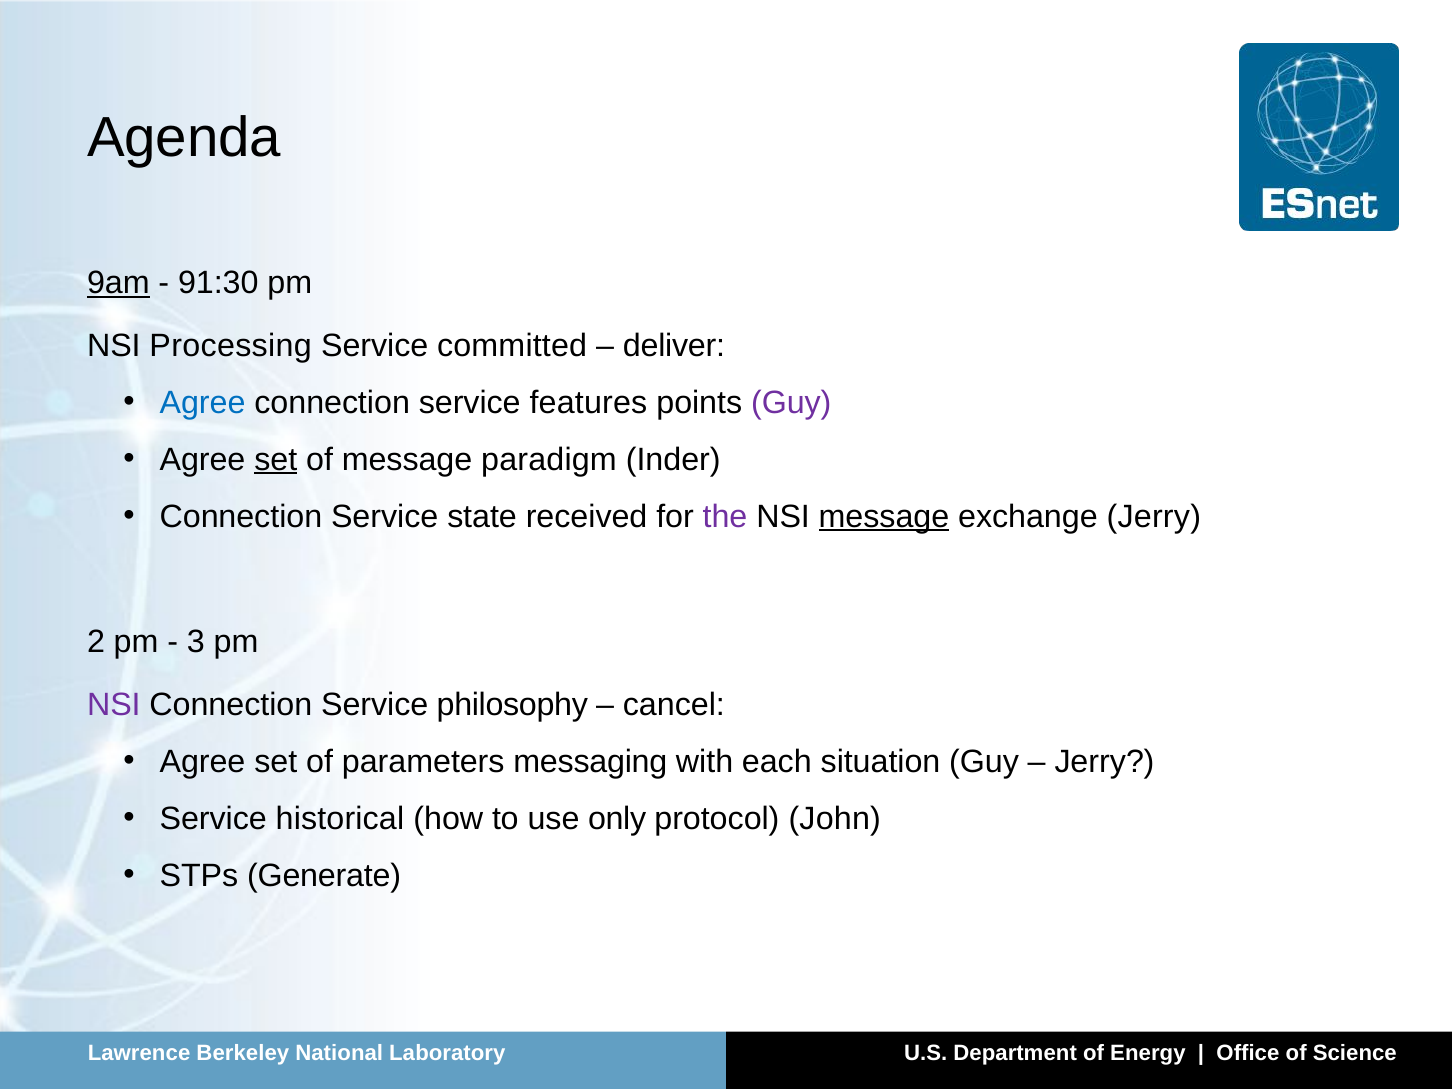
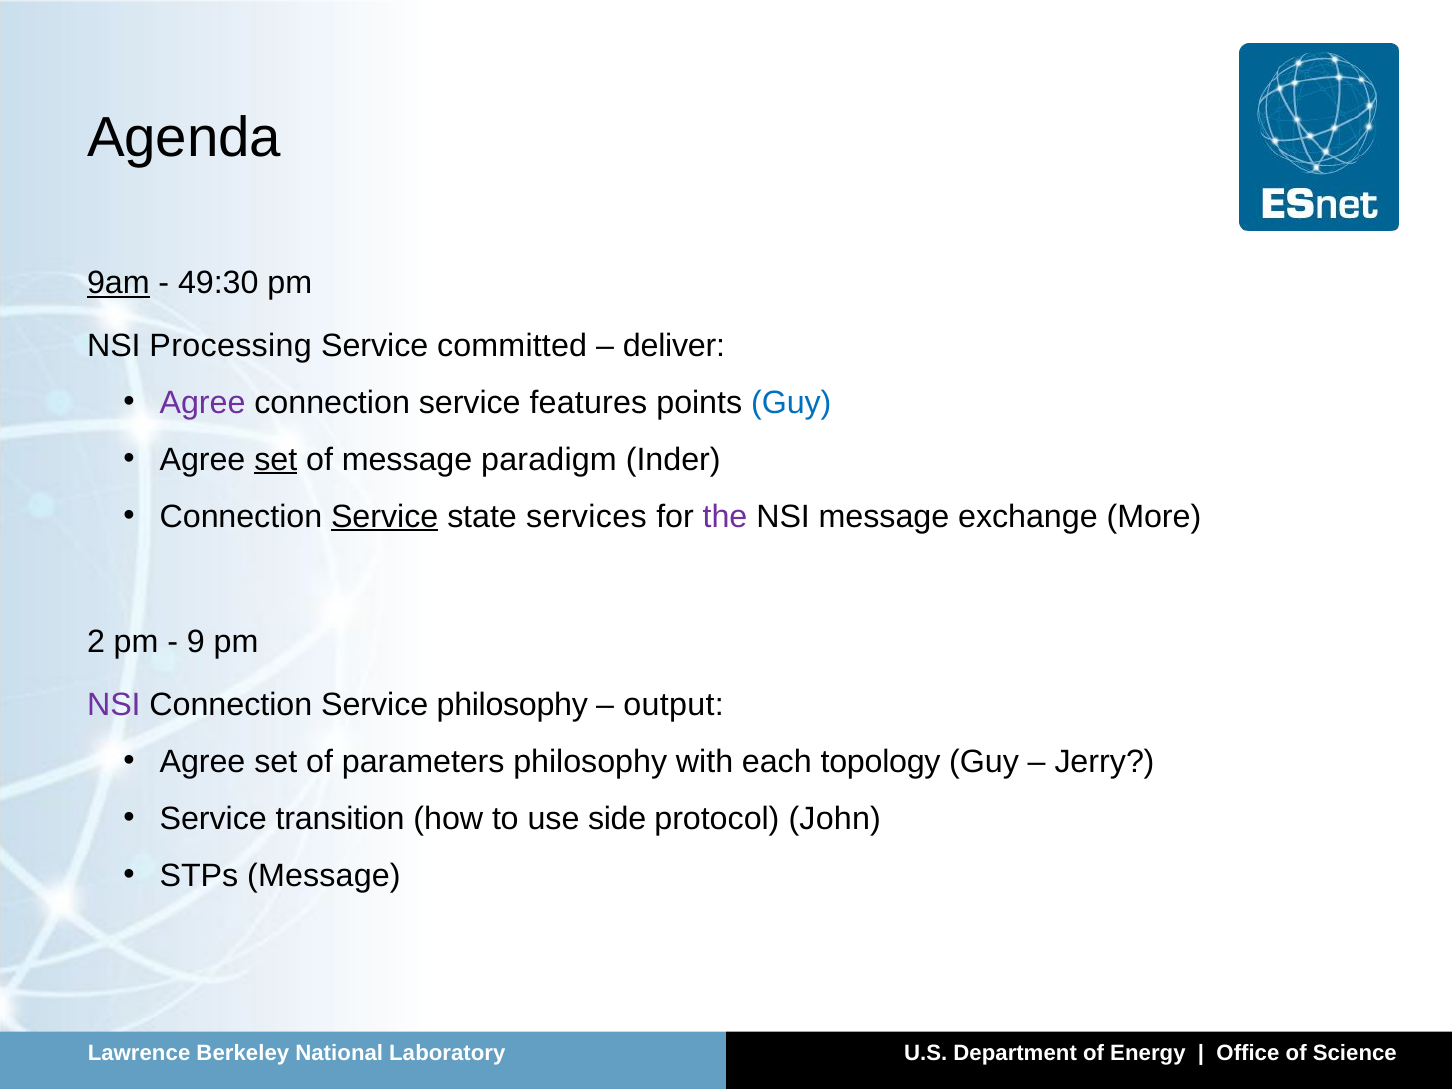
91:30: 91:30 -> 49:30
Agree at (203, 403) colour: blue -> purple
Guy at (791, 403) colour: purple -> blue
Service at (385, 516) underline: none -> present
received: received -> services
message at (884, 516) underline: present -> none
exchange Jerry: Jerry -> More
3: 3 -> 9
cancel: cancel -> output
parameters messaging: messaging -> philosophy
situation: situation -> topology
historical: historical -> transition
only: only -> side
STPs Generate: Generate -> Message
